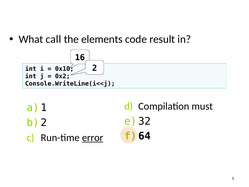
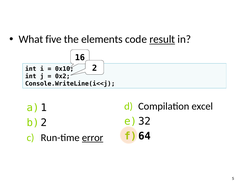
call: call -> five
result underline: none -> present
must: must -> excel
